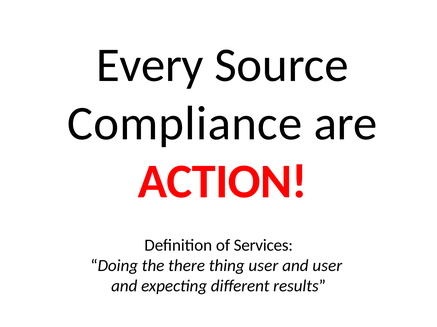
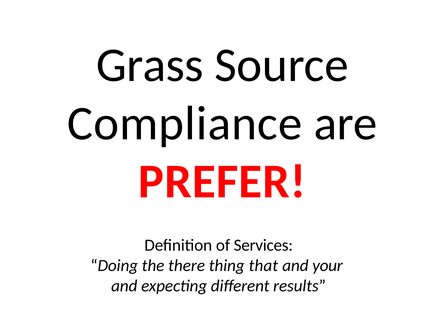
Every: Every -> Grass
ACTION: ACTION -> PREFER
thing user: user -> that
and user: user -> your
